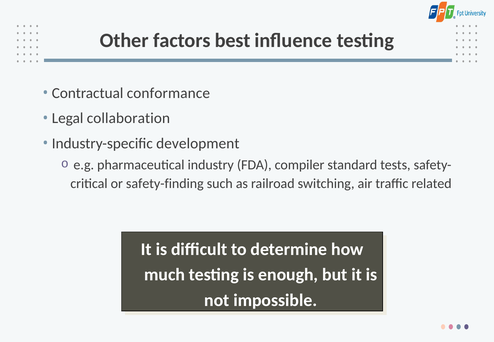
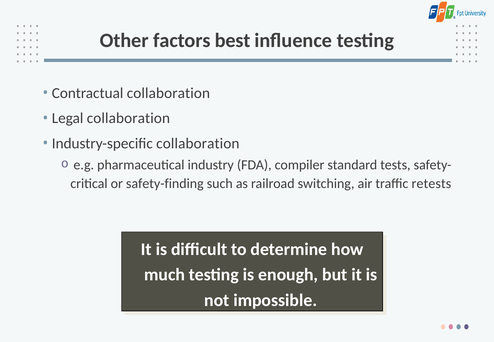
Contractual conformance: conformance -> collaboration
Industry-specific development: development -> collaboration
related: related -> retests
